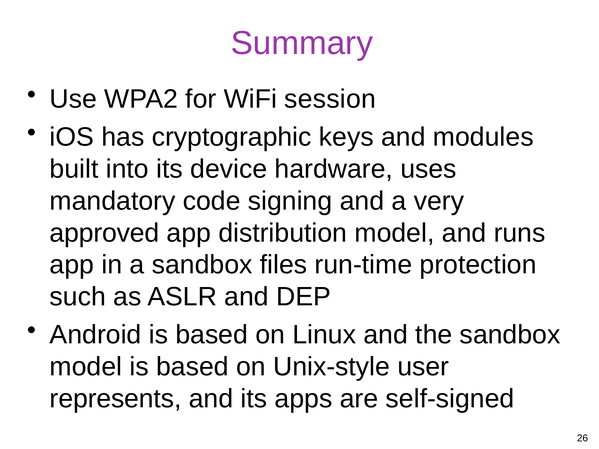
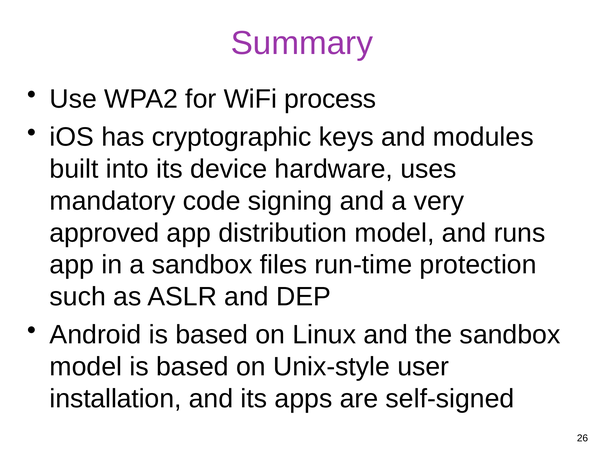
session: session -> process
represents: represents -> installation
